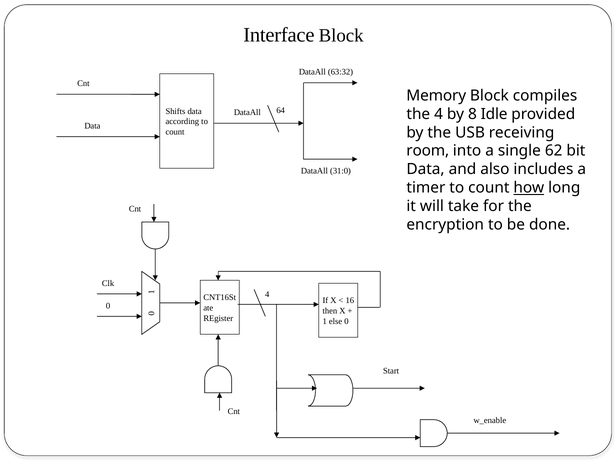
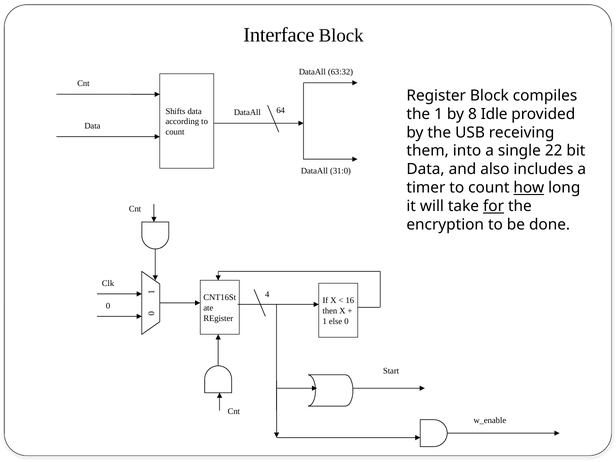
Memory at (436, 95): Memory -> Register
the 4: 4 -> 1
room: room -> them
62: 62 -> 22
for underline: none -> present
